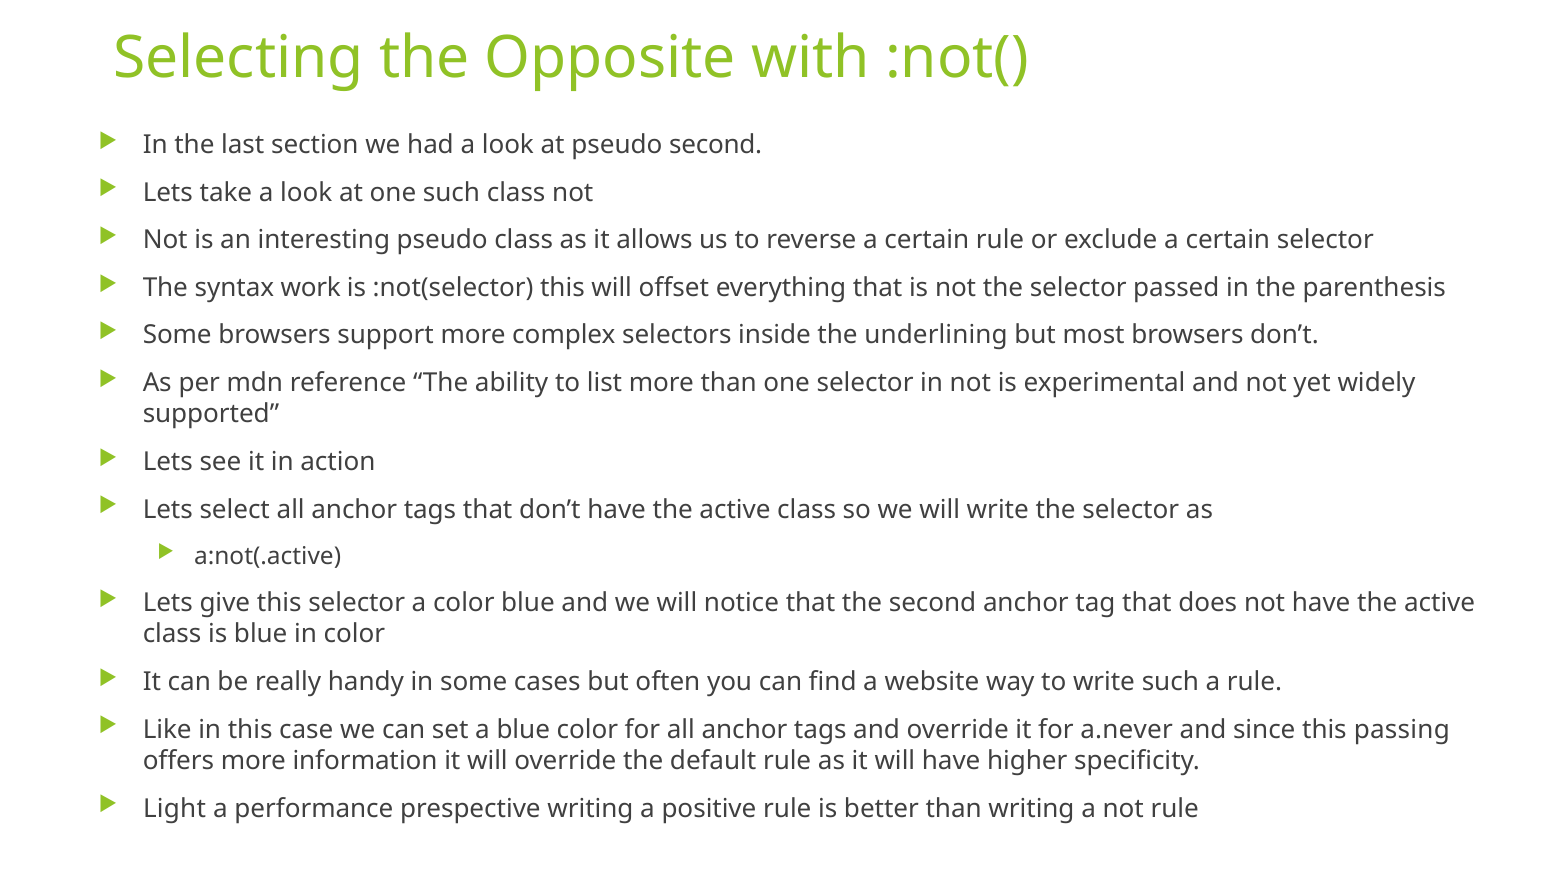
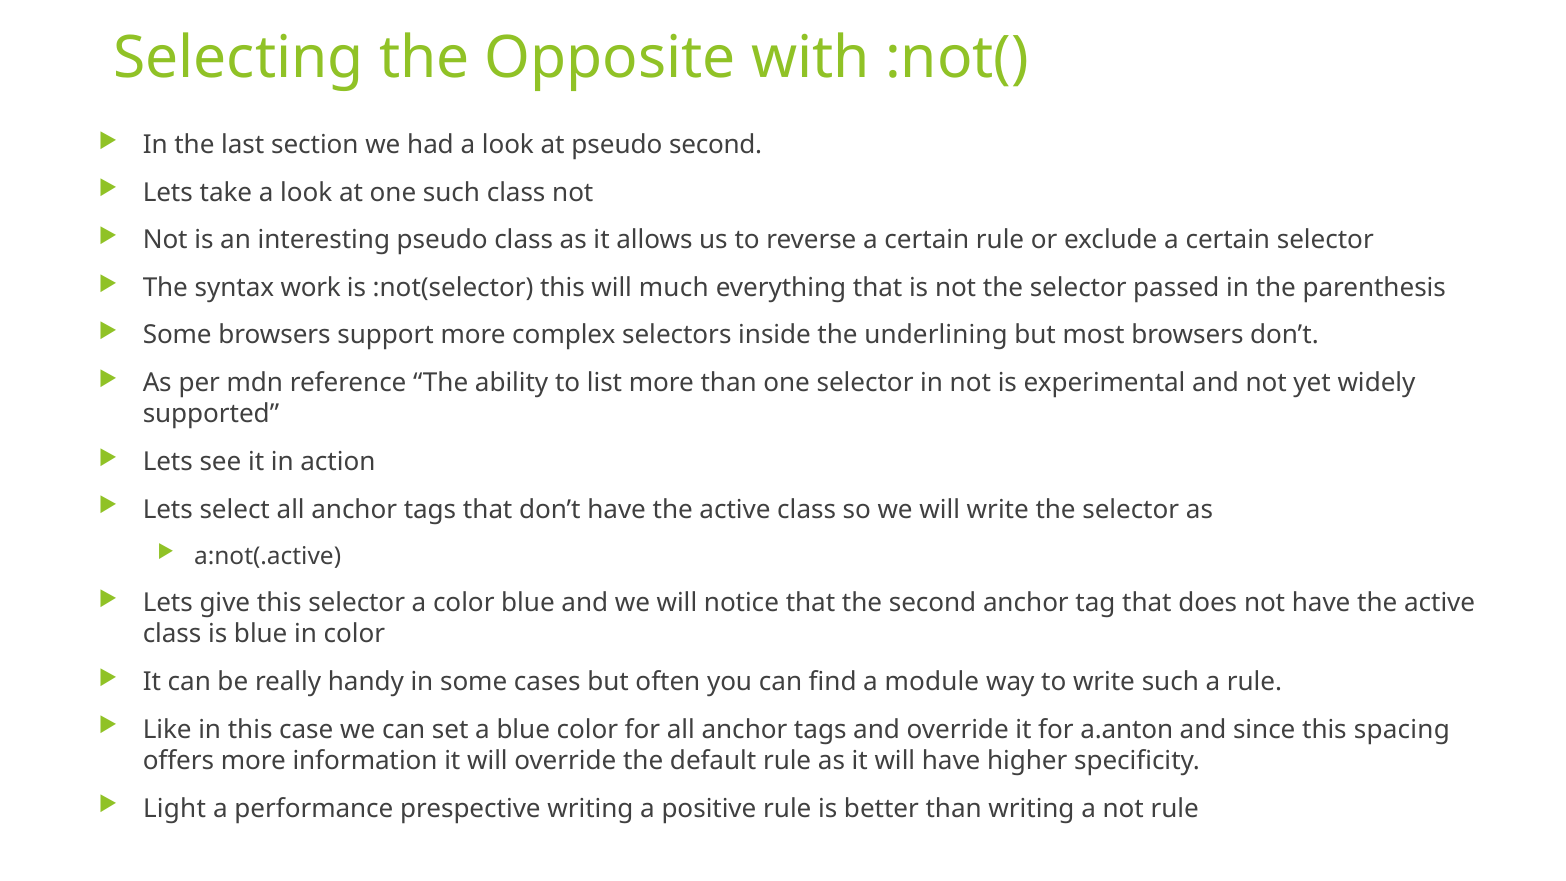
offset: offset -> much
website: website -> module
a.never: a.never -> a.anton
passing: passing -> spacing
